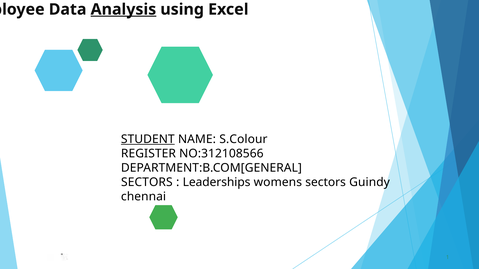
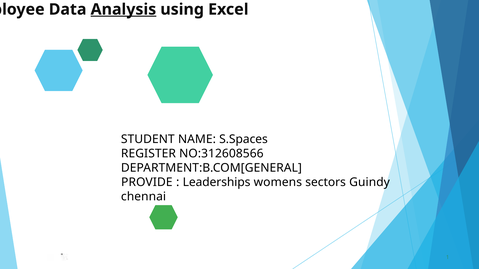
STUDENT underline: present -> none
S.Colour: S.Colour -> S.Spaces
NO:312108566: NO:312108566 -> NO:312608566
SECTORS at (147, 183): SECTORS -> PROVIDE
